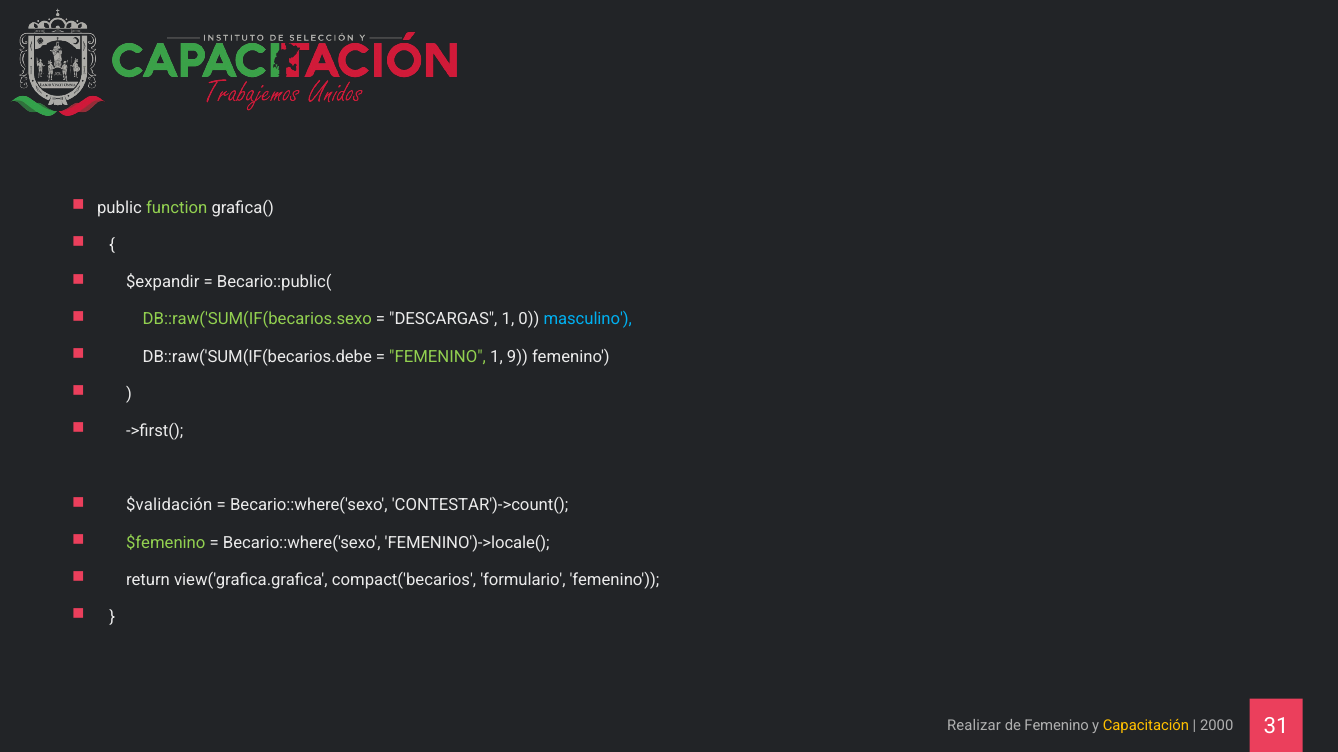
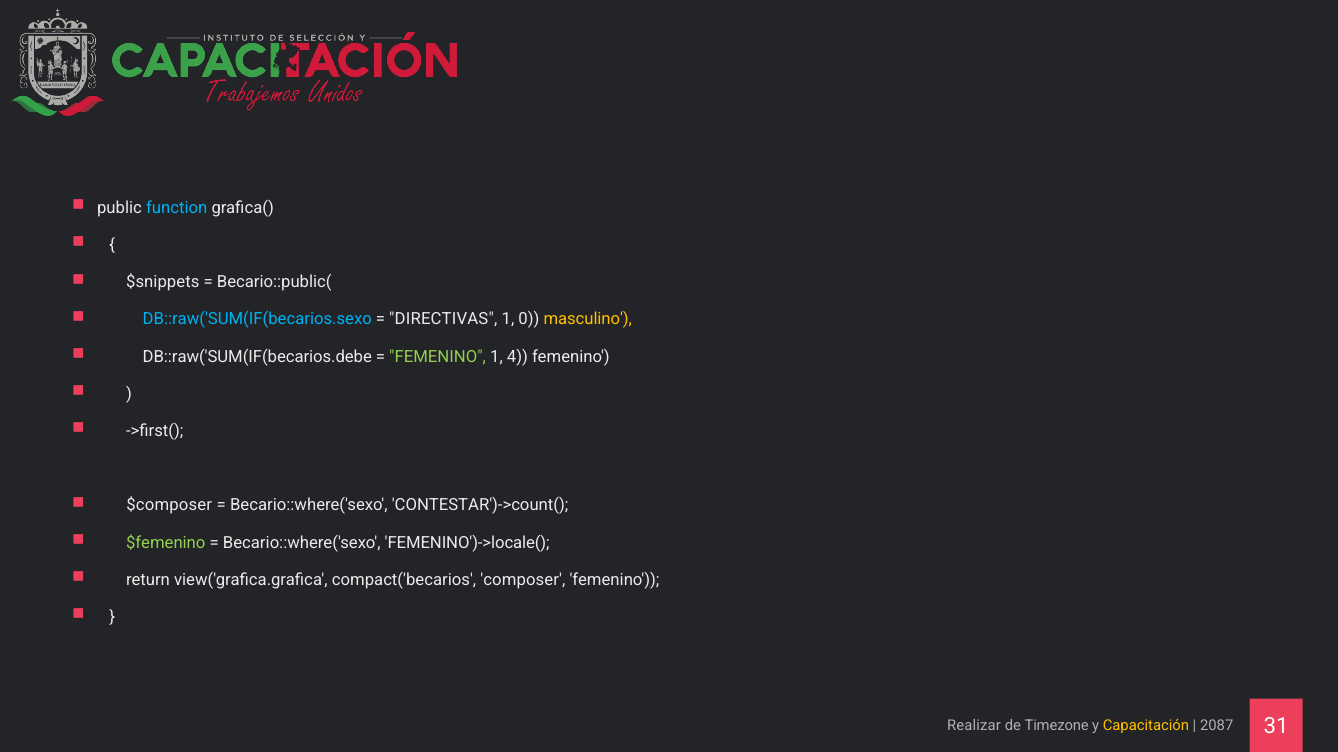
function colour: light green -> light blue
$expandir: $expandir -> $snippets
DB::raw('SUM(IF(becarios.sexo colour: light green -> light blue
DESCARGAS: DESCARGAS -> DIRECTIVAS
masculino colour: light blue -> yellow
9: 9 -> 4
$validación: $validación -> $composer
formulario: formulario -> composer
de Femenino: Femenino -> Timezone
2000: 2000 -> 2087
